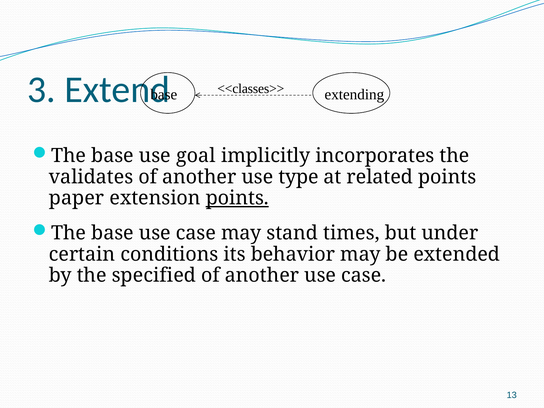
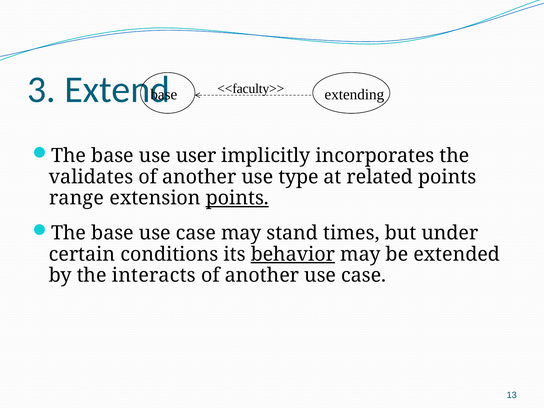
<<classes>>: <<classes>> -> <<faculty>>
goal: goal -> user
paper: paper -> range
behavior underline: none -> present
specified: specified -> interacts
